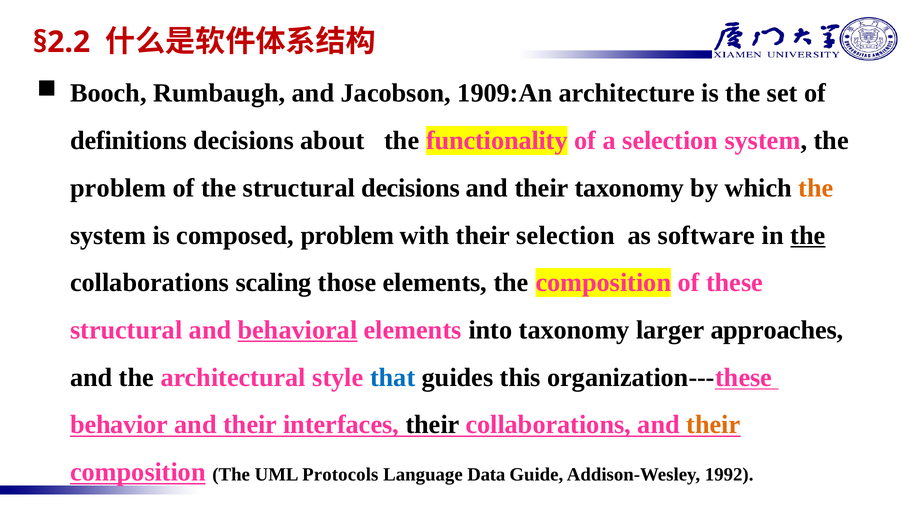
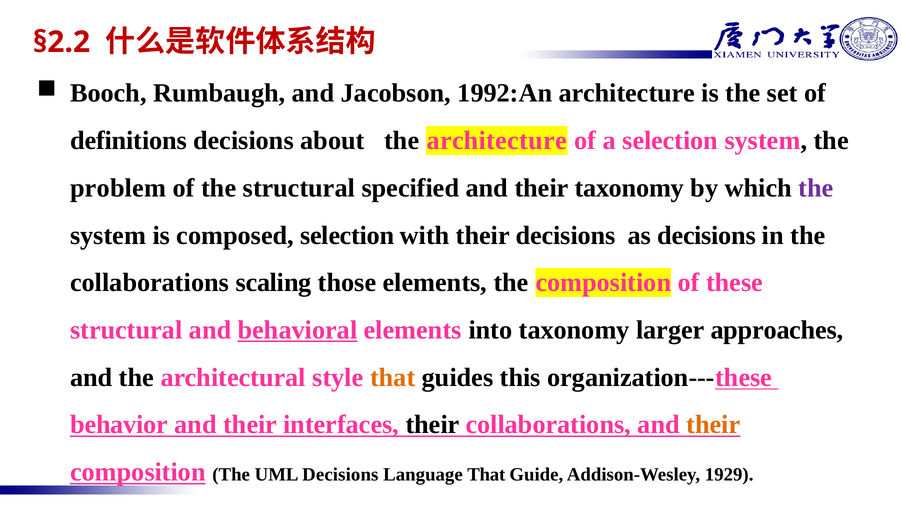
1909:An: 1909:An -> 1992:An
the functionality: functionality -> architecture
structural decisions: decisions -> specified
the at (816, 188) colour: orange -> purple
composed problem: problem -> selection
their selection: selection -> decisions
as software: software -> decisions
the at (808, 236) underline: present -> none
that at (393, 378) colour: blue -> orange
UML Protocols: Protocols -> Decisions
Language Data: Data -> That
1992: 1992 -> 1929
